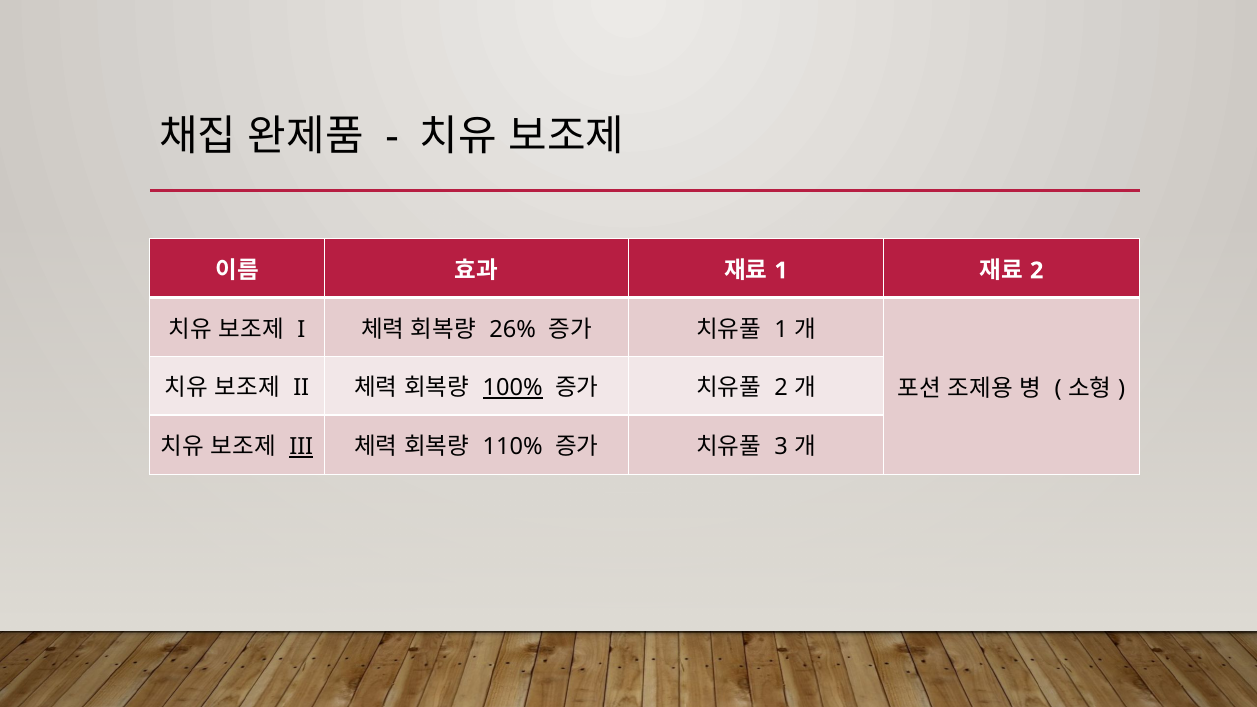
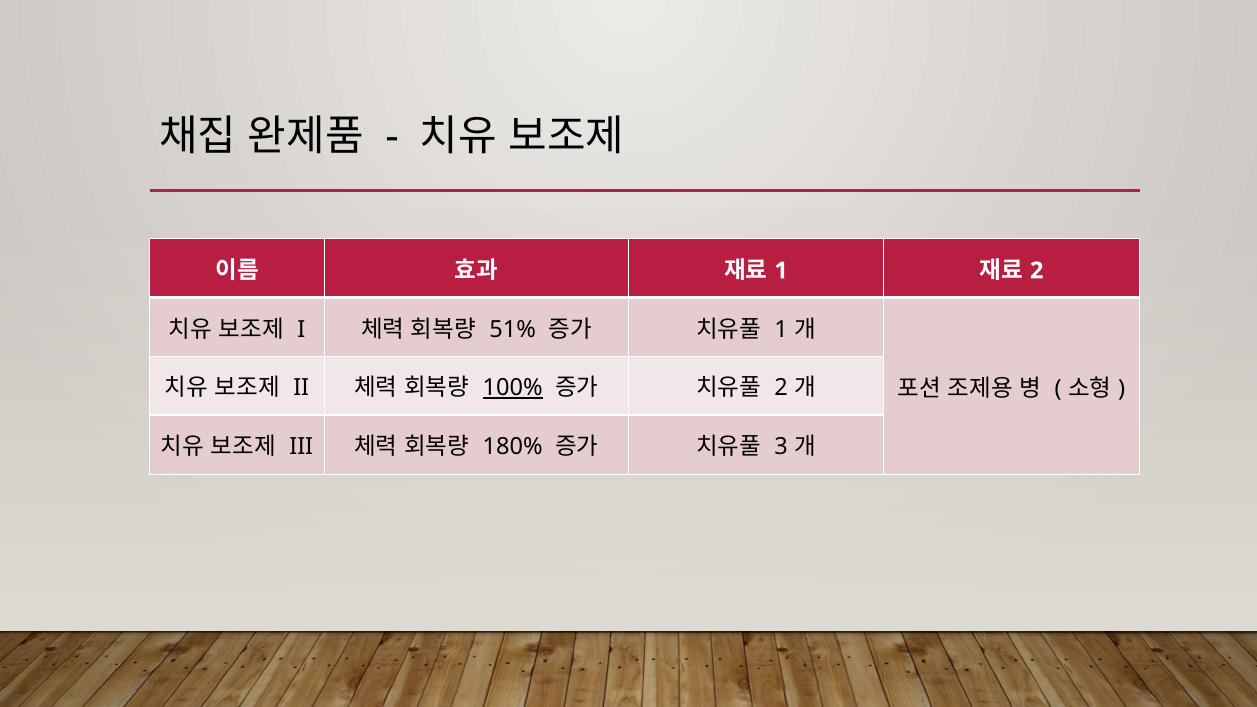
26%: 26% -> 51%
III underline: present -> none
110%: 110% -> 180%
